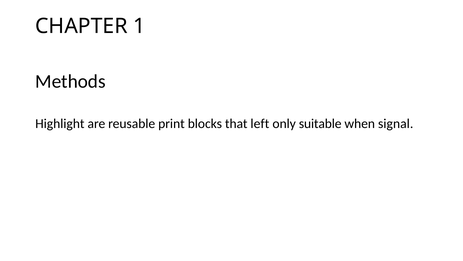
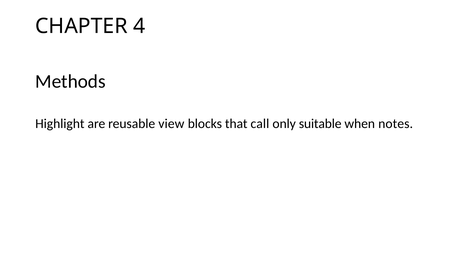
1: 1 -> 4
print: print -> view
left: left -> call
signal: signal -> notes
